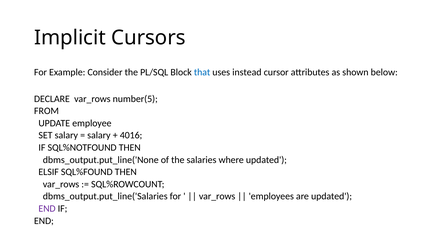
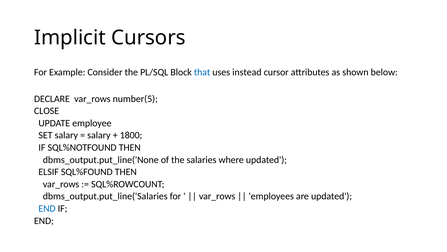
FROM: FROM -> CLOSE
4016: 4016 -> 1800
END at (47, 208) colour: purple -> blue
